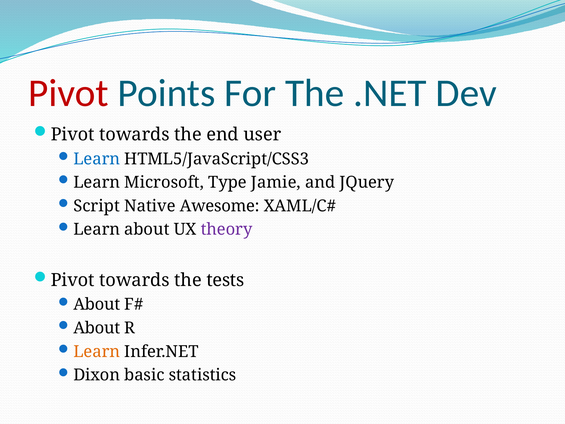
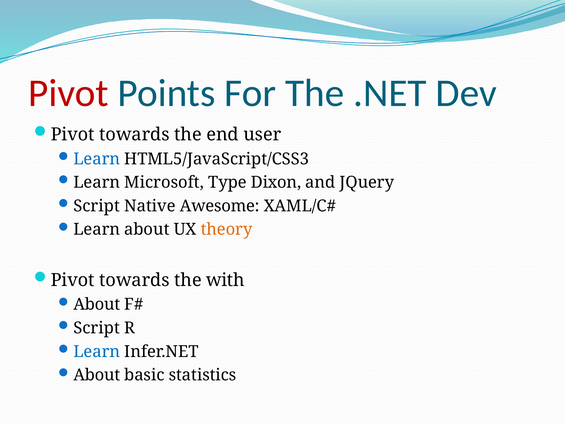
Jamie: Jamie -> Dixon
theory colour: purple -> orange
tests: tests -> with
About at (97, 328): About -> Script
Learn at (97, 351) colour: orange -> blue
Dixon at (97, 375): Dixon -> About
